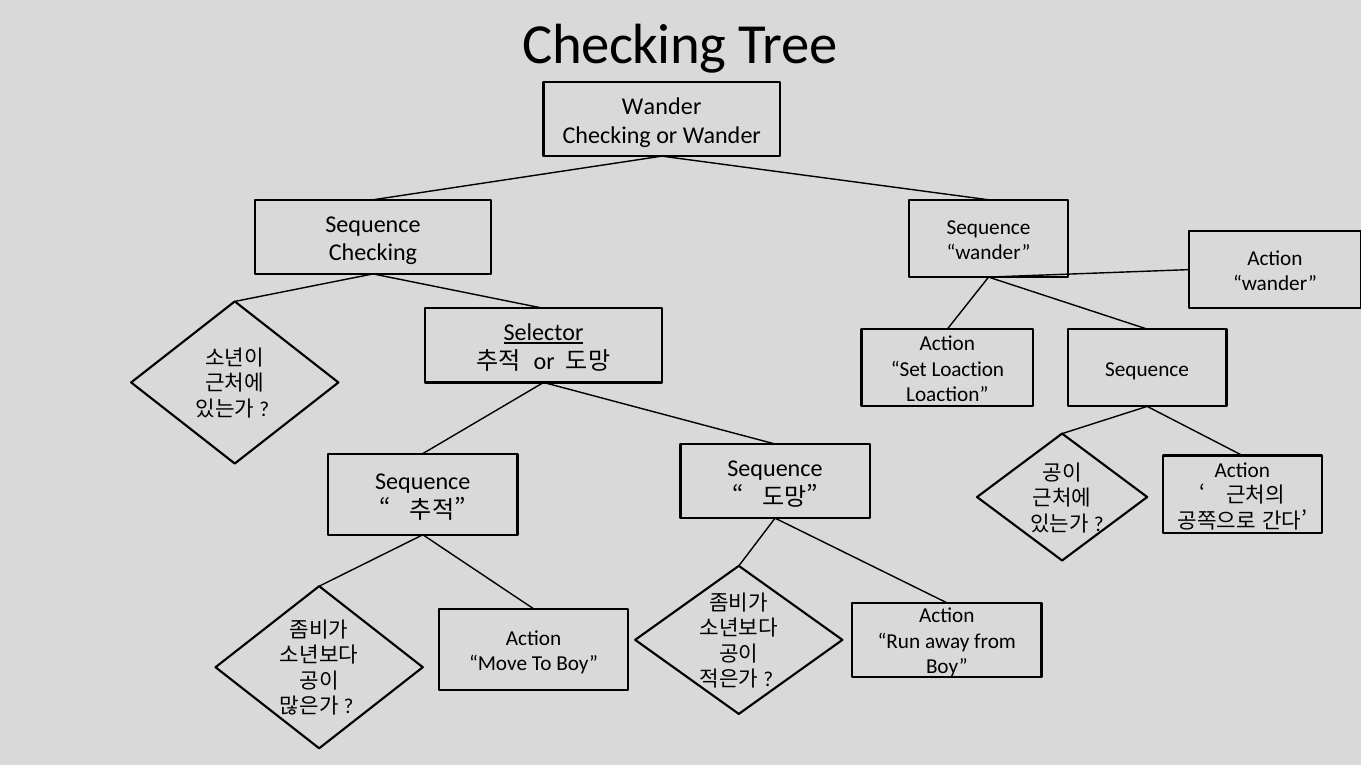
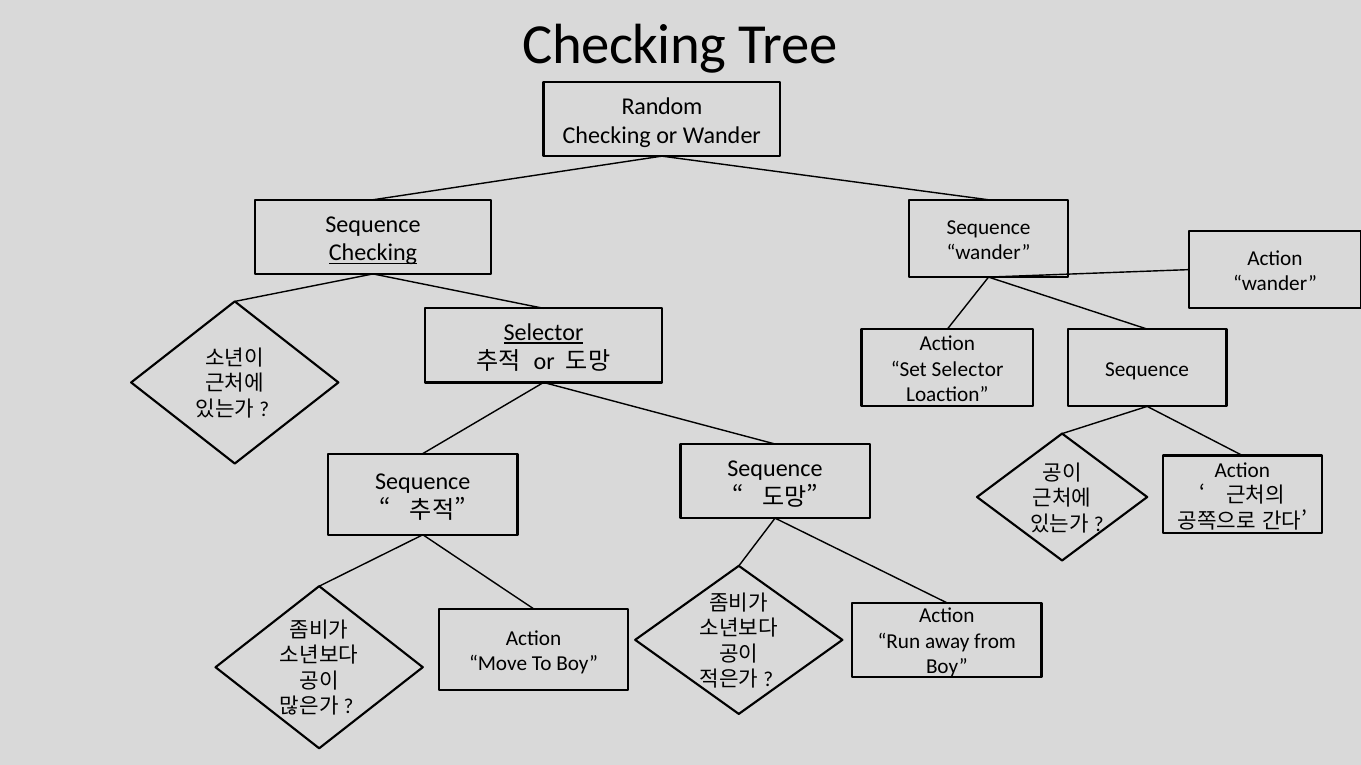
Wander at (662, 106): Wander -> Random
Checking at (373, 253) underline: none -> present
Set Loaction: Loaction -> Selector
